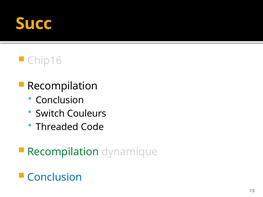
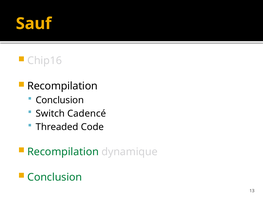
Succ: Succ -> Sauf
Couleurs: Couleurs -> Cadencé
Conclusion at (55, 177) colour: blue -> green
